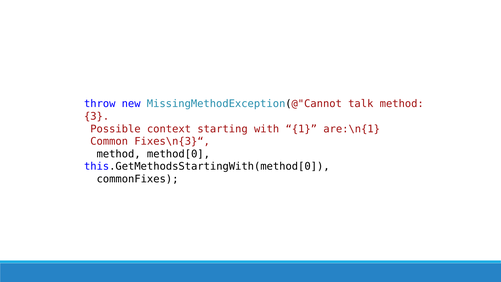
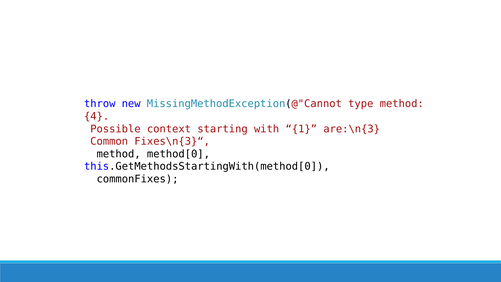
talk: talk -> type
3: 3 -> 4
are:\n{1: are:\n{1 -> are:\n{3
